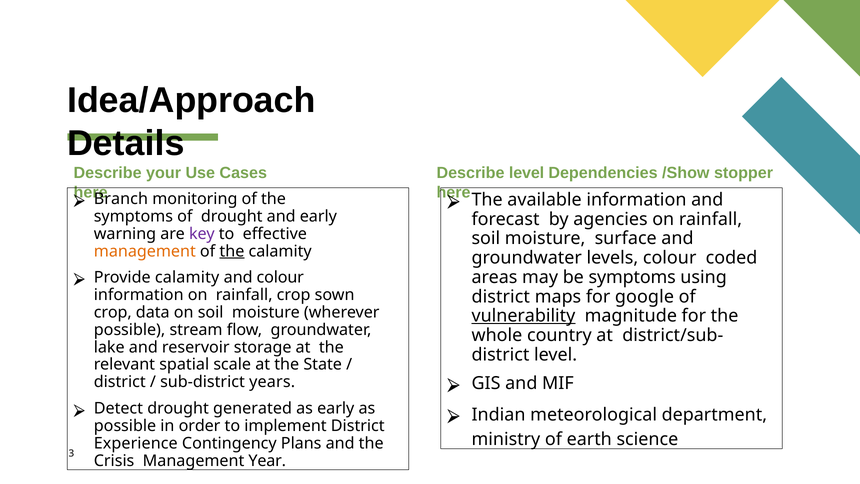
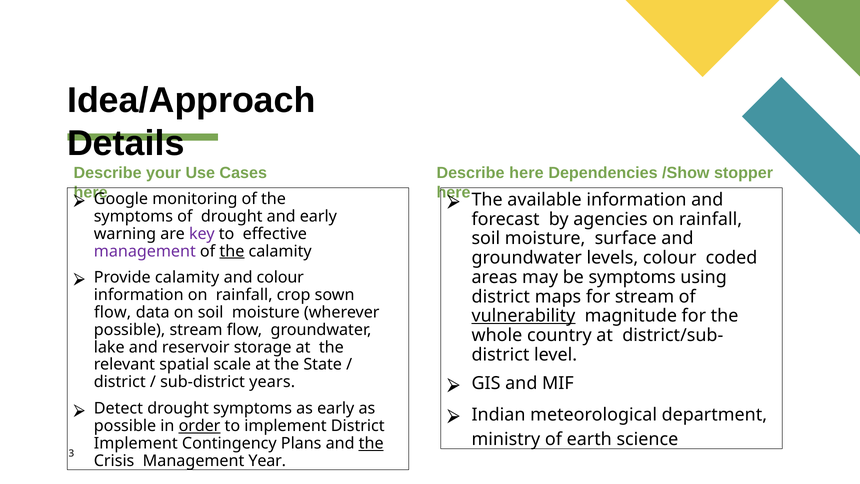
Describe level: level -> here
Branch: Branch -> Google
management at (145, 251) colour: orange -> purple
for google: google -> stream
crop at (113, 312): crop -> flow
drought generated: generated -> symptoms
order underline: none -> present
Experience at (136, 443): Experience -> Implement
the at (371, 443) underline: none -> present
